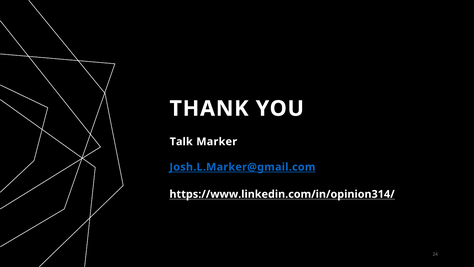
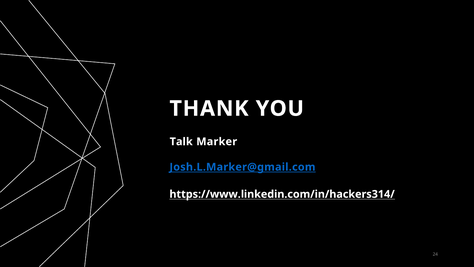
https://www.linkedin.com/in/opinion314/: https://www.linkedin.com/in/opinion314/ -> https://www.linkedin.com/in/hackers314/
